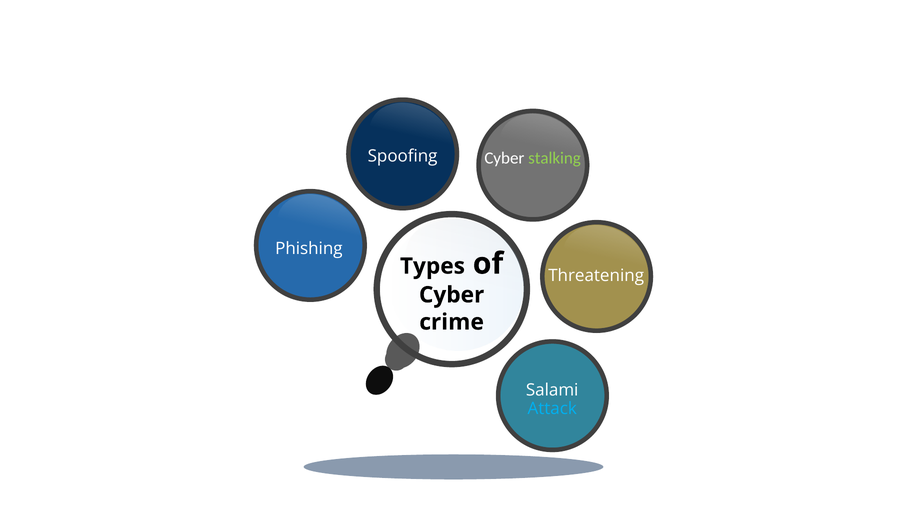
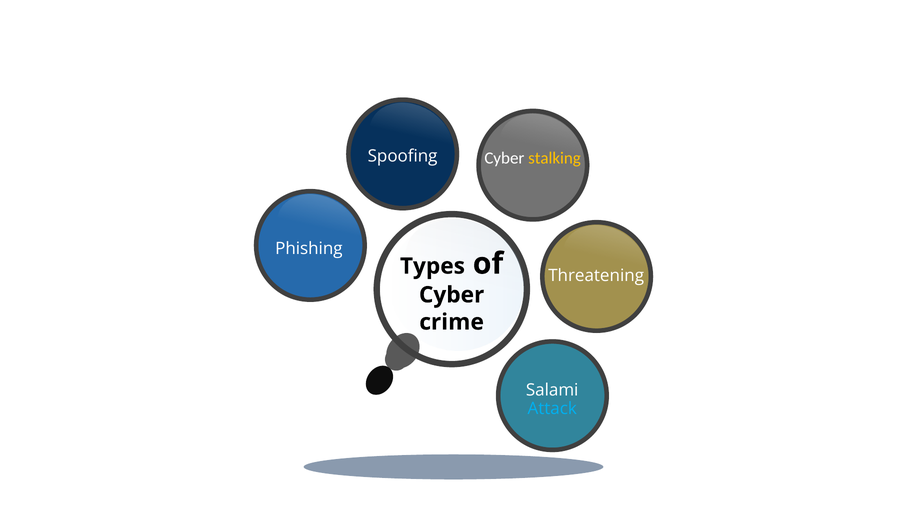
stalking colour: light green -> yellow
